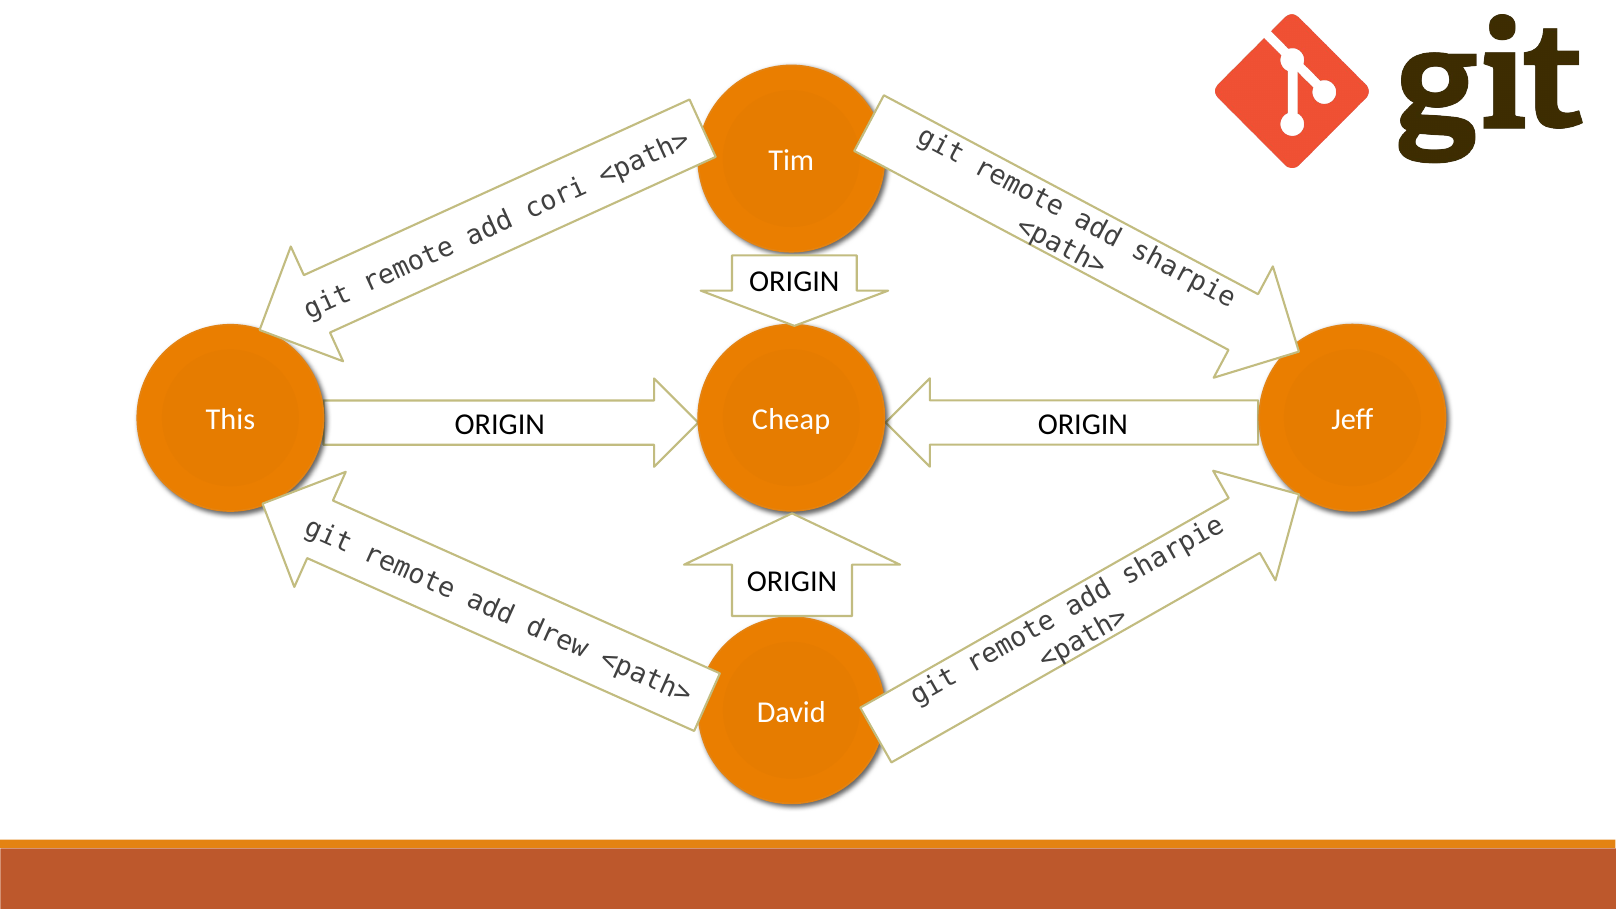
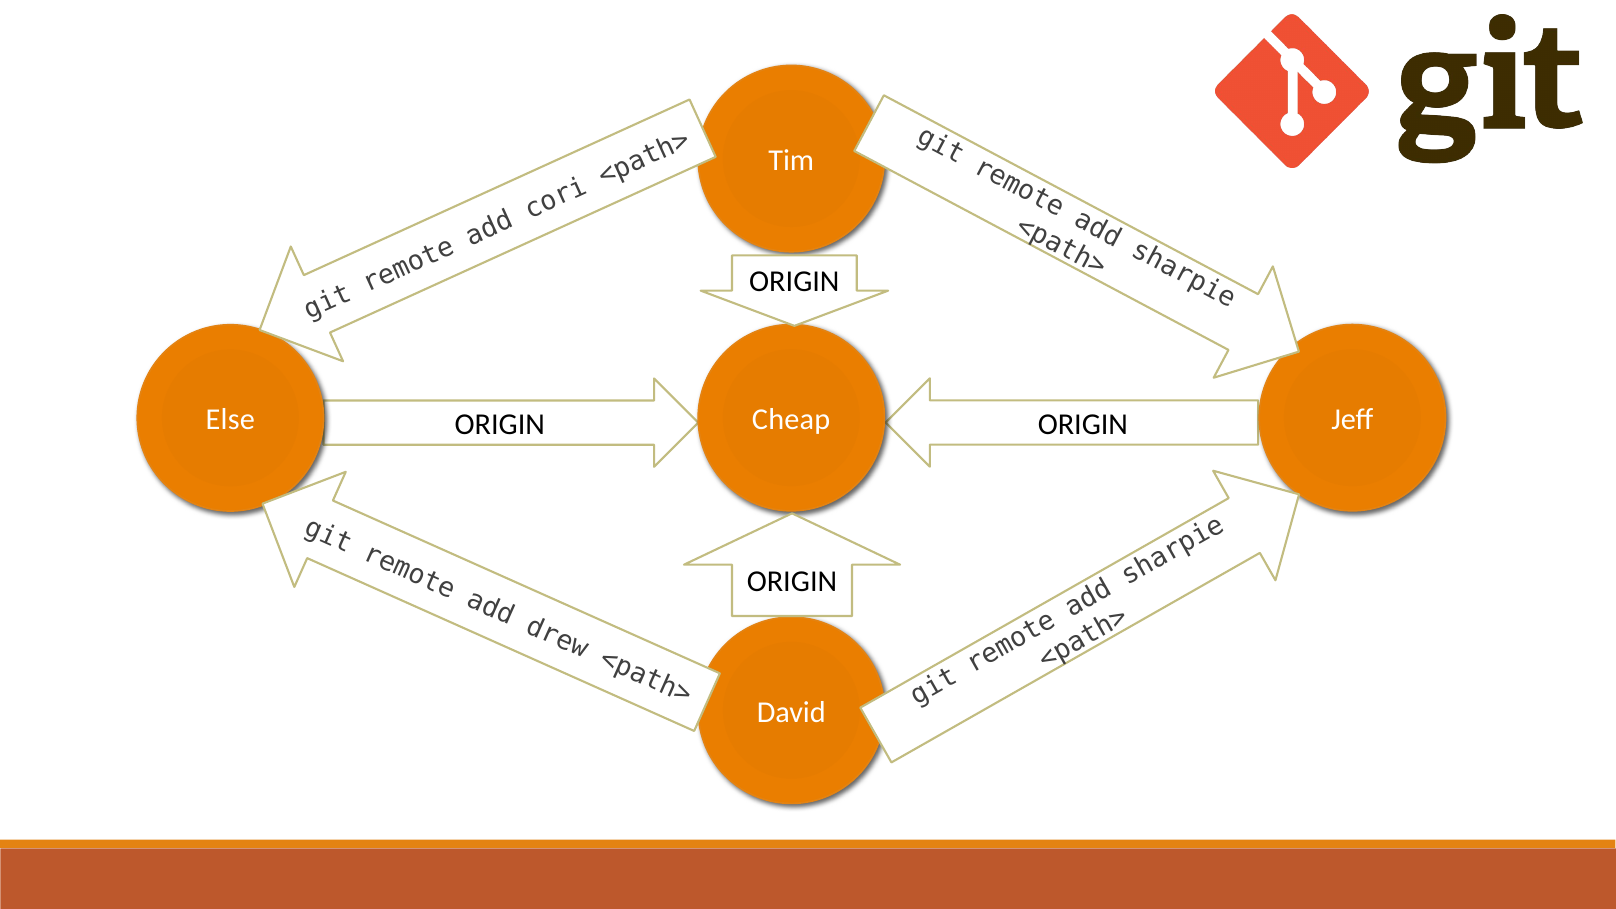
This: This -> Else
